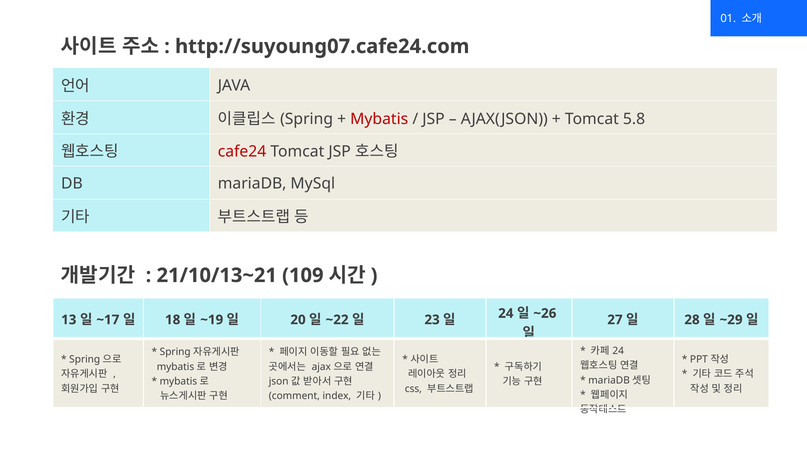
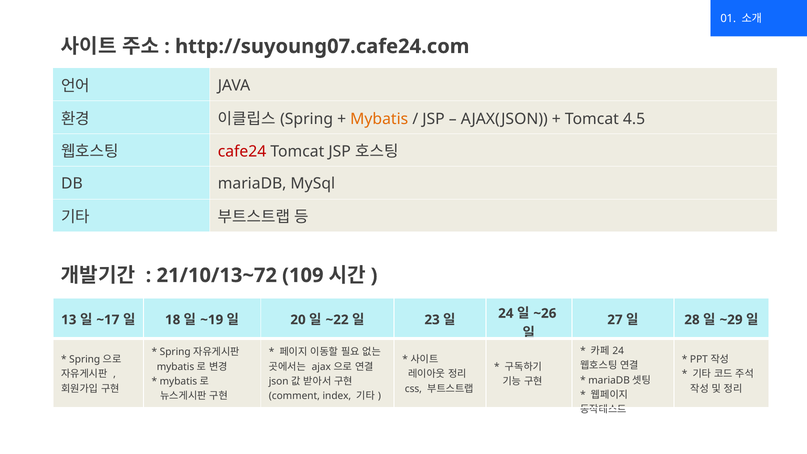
Mybatis at (379, 119) colour: red -> orange
5.8: 5.8 -> 4.5
21/10/13~21: 21/10/13~21 -> 21/10/13~72
